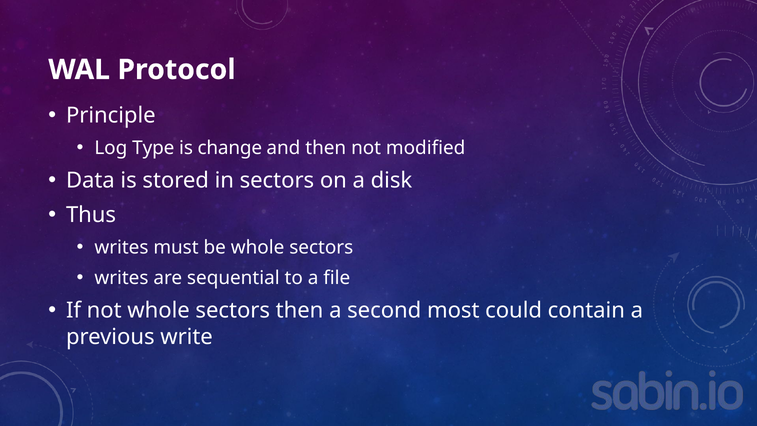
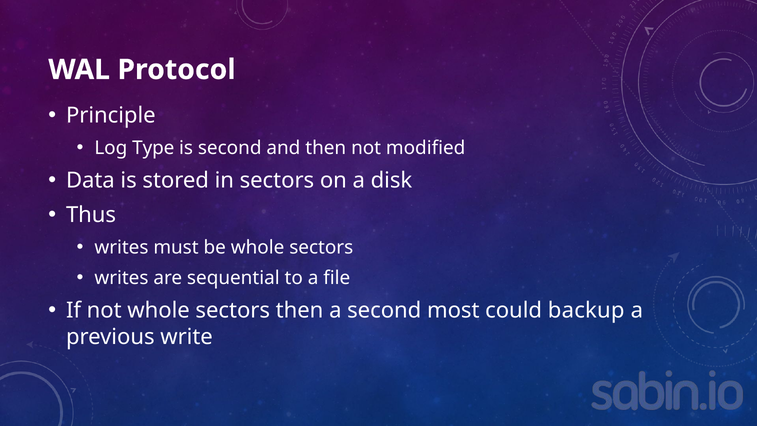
is change: change -> second
contain: contain -> backup
